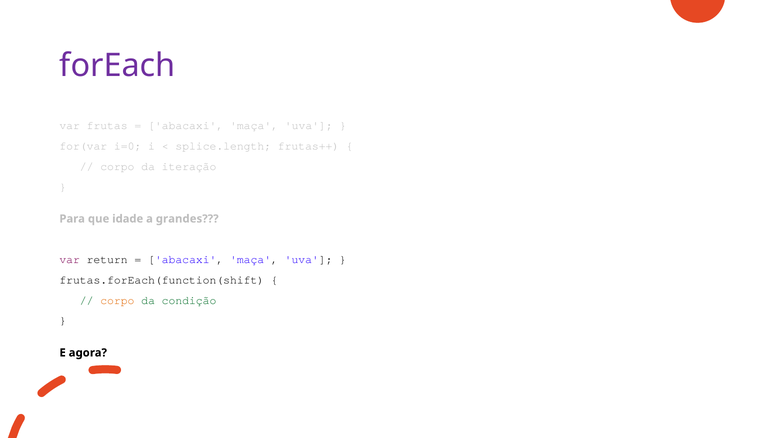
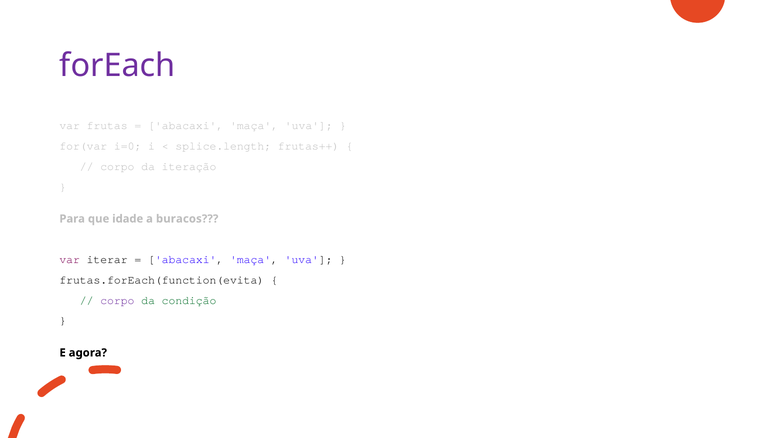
grandes: grandes -> buracos
return: return -> iterar
frutas.forEach(function(shift: frutas.forEach(function(shift -> frutas.forEach(function(evita
corpo at (117, 300) colour: orange -> purple
